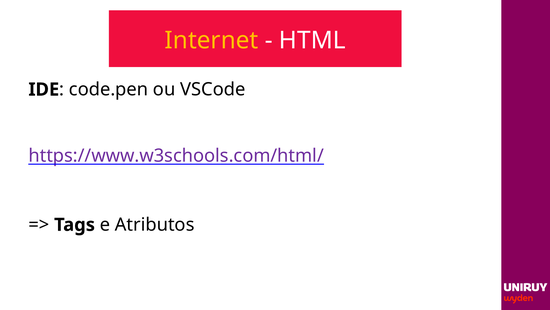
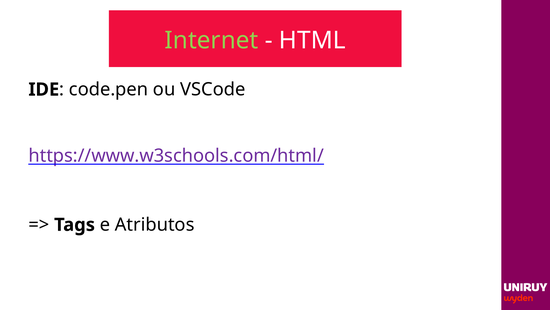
Internet colour: yellow -> light green
